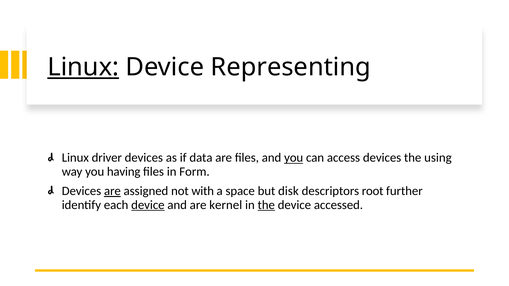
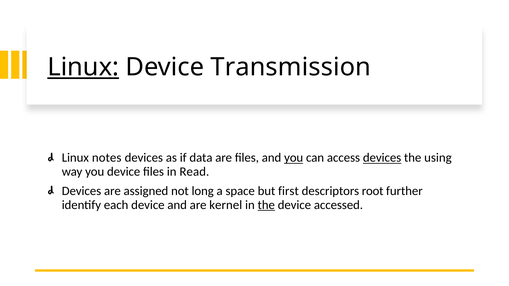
Representing: Representing -> Transmission
driver: driver -> notes
devices at (382, 158) underline: none -> present
you having: having -> device
Form: Form -> Read
are at (112, 191) underline: present -> none
with: with -> long
disk: disk -> first
device at (148, 205) underline: present -> none
